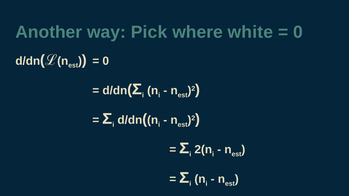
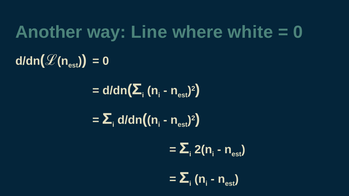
Pick: Pick -> Line
